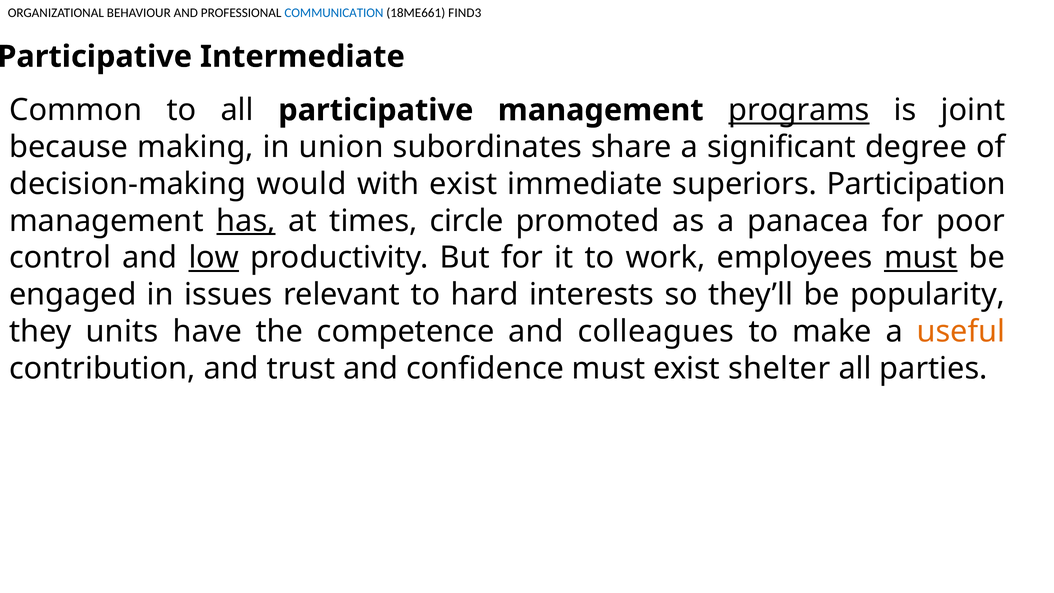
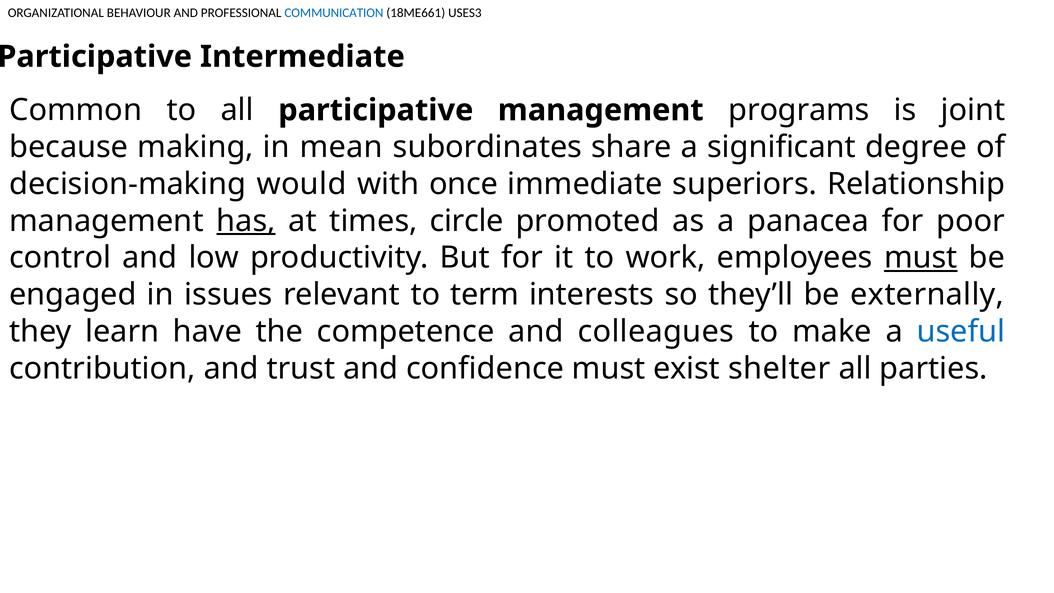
FIND3: FIND3 -> USES3
programs underline: present -> none
union: union -> mean
with exist: exist -> once
Participation: Participation -> Relationship
low underline: present -> none
hard: hard -> term
popularity: popularity -> externally
units: units -> learn
useful colour: orange -> blue
